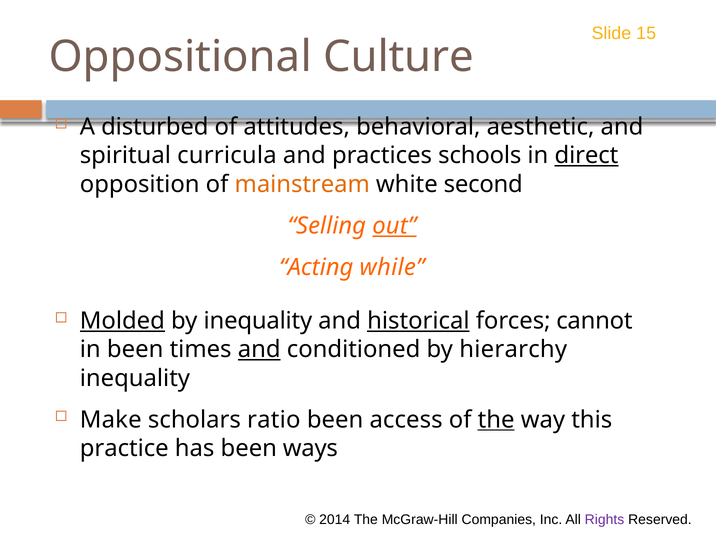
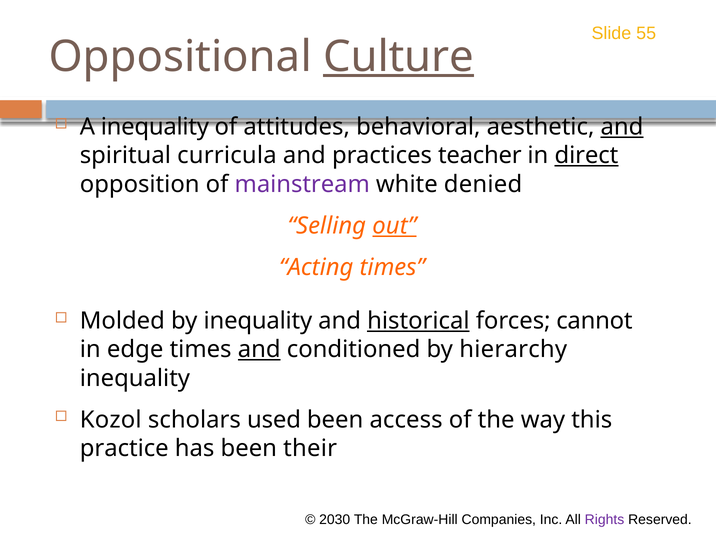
15: 15 -> 55
Culture underline: none -> present
A disturbed: disturbed -> inequality
and at (622, 127) underline: none -> present
schools: schools -> teacher
mainstream colour: orange -> purple
second: second -> denied
Acting while: while -> times
Molded underline: present -> none
in been: been -> edge
Make: Make -> Kozol
ratio: ratio -> used
the at (496, 420) underline: present -> none
ways: ways -> their
2014: 2014 -> 2030
